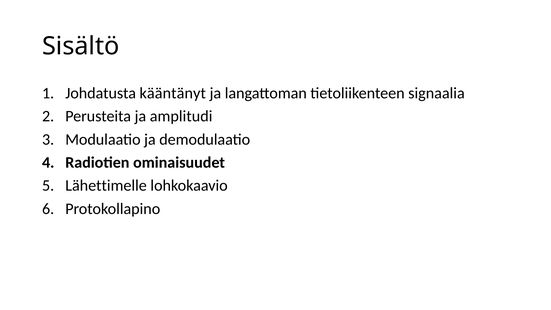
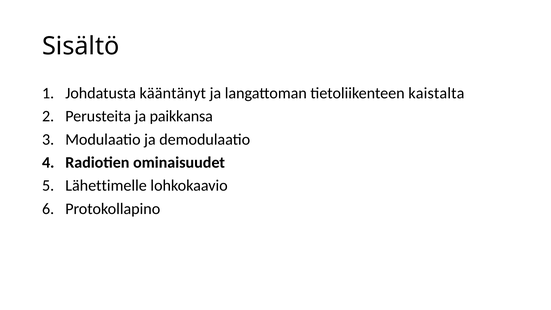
signaalia: signaalia -> kaistalta
amplitudi: amplitudi -> paikkansa
